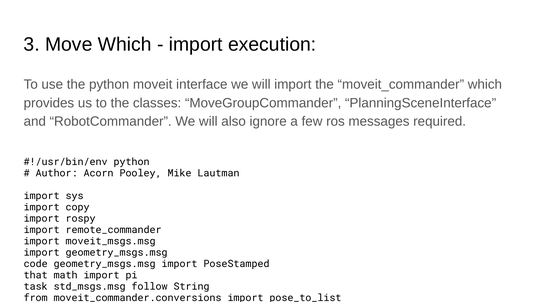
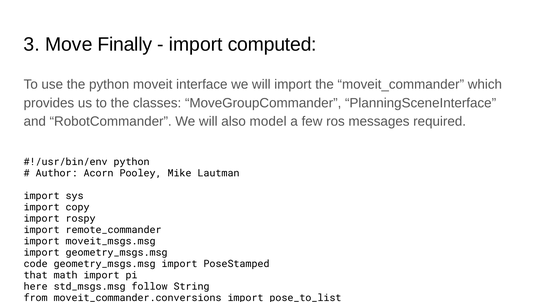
Move Which: Which -> Finally
execution: execution -> computed
ignore: ignore -> model
task: task -> here
